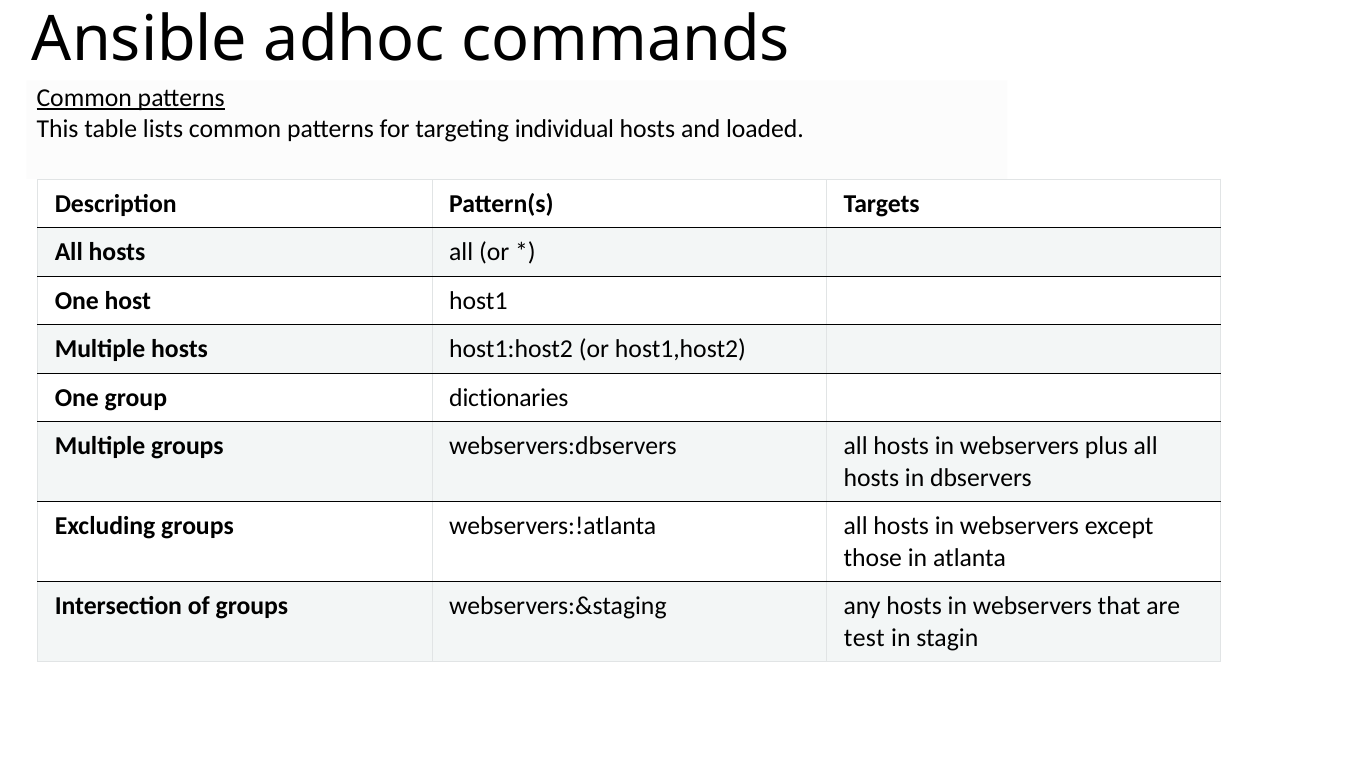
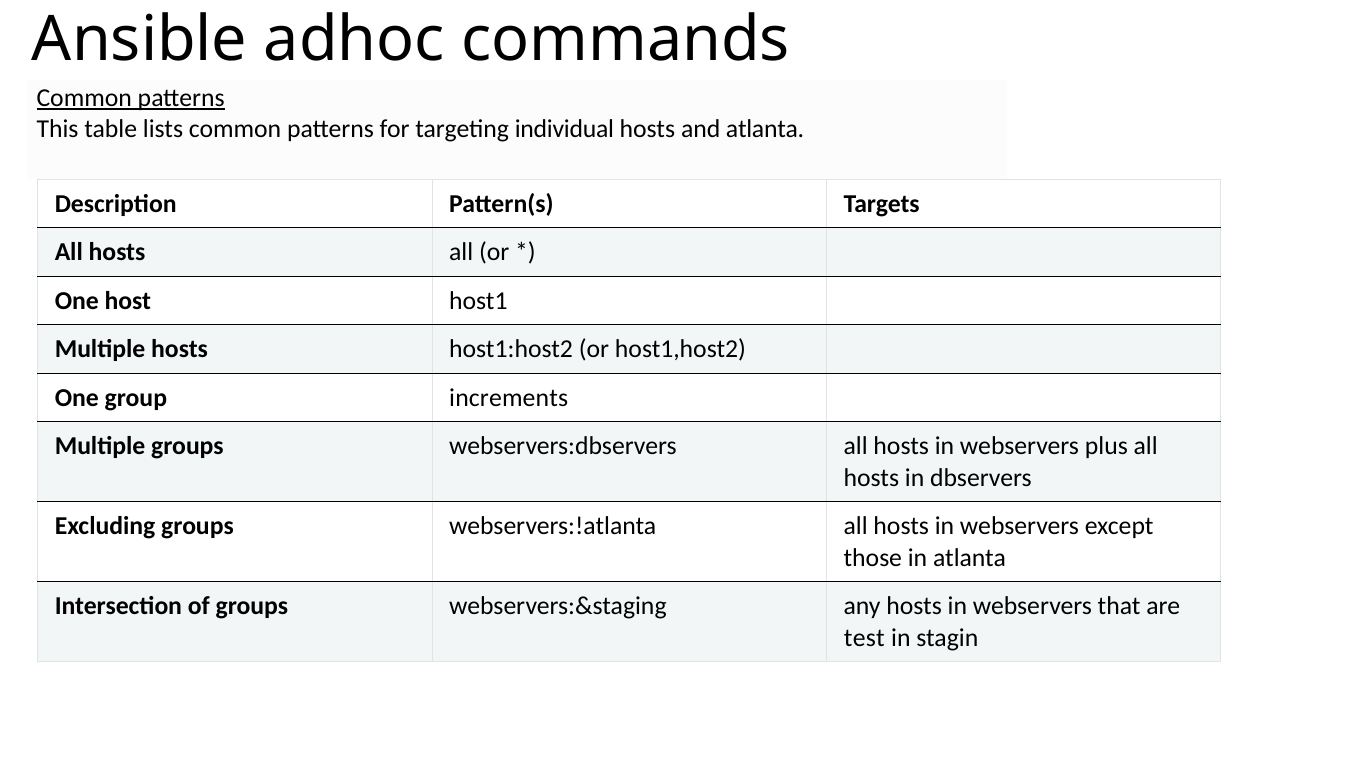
and loaded: loaded -> atlanta
dictionaries: dictionaries -> increments
